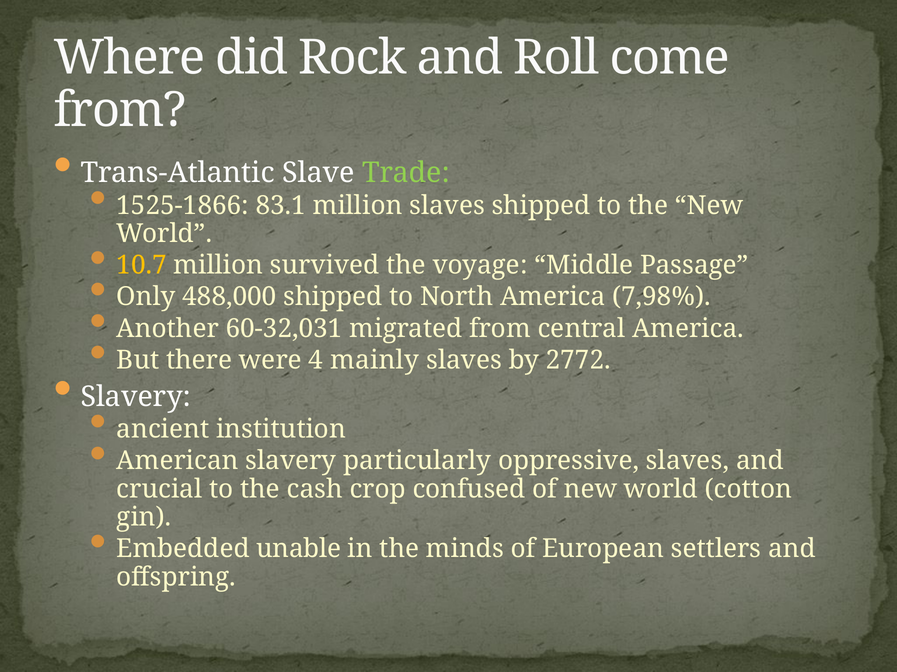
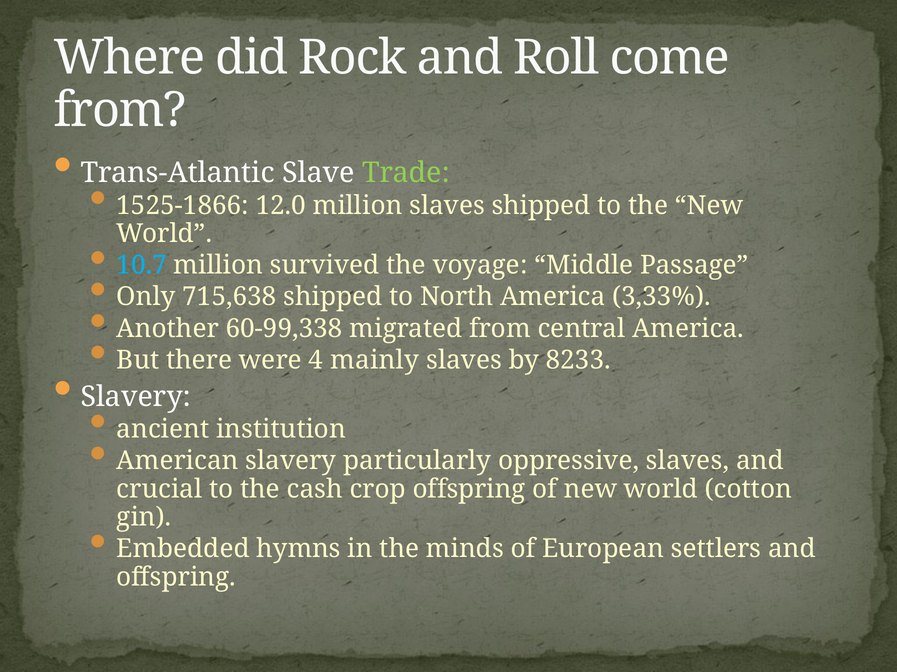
83.1: 83.1 -> 12.0
10.7 colour: yellow -> light blue
488,000: 488,000 -> 715,638
7,98%: 7,98% -> 3,33%
60-32,031: 60-32,031 -> 60-99,338
2772: 2772 -> 8233
crop confused: confused -> offspring
unable: unable -> hymns
